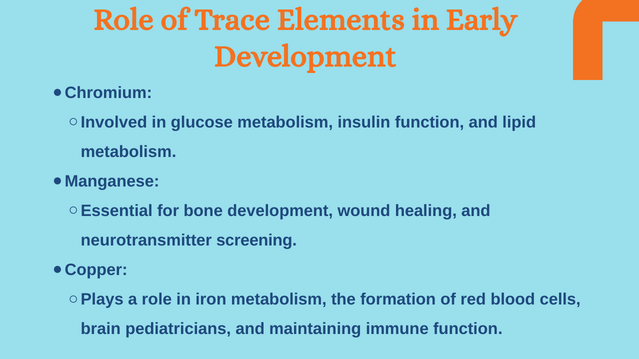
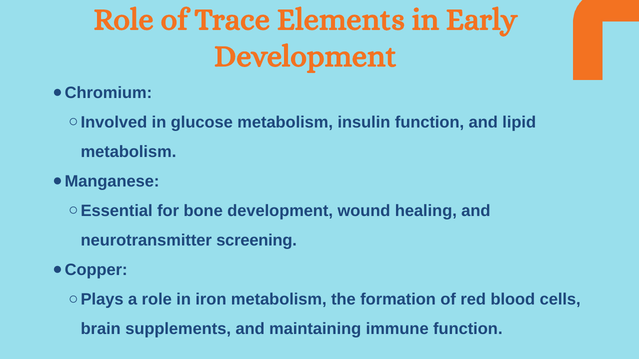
pediatricians: pediatricians -> supplements
